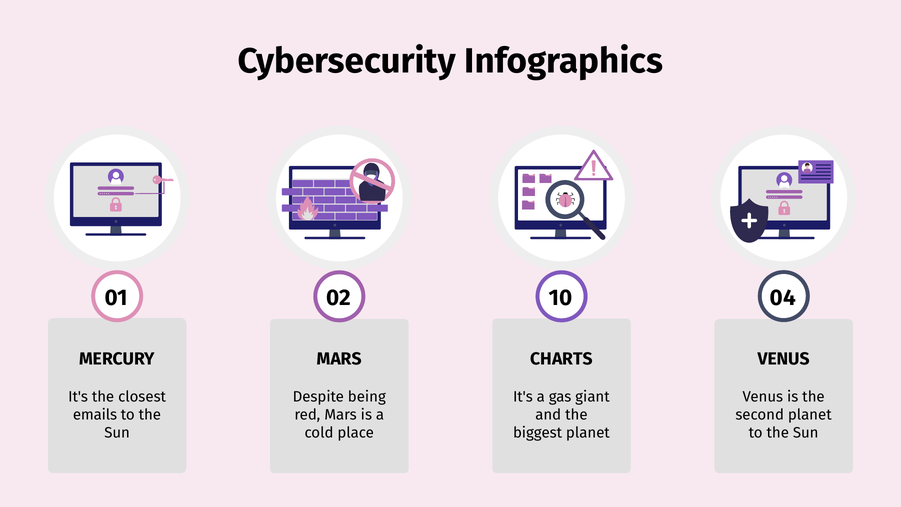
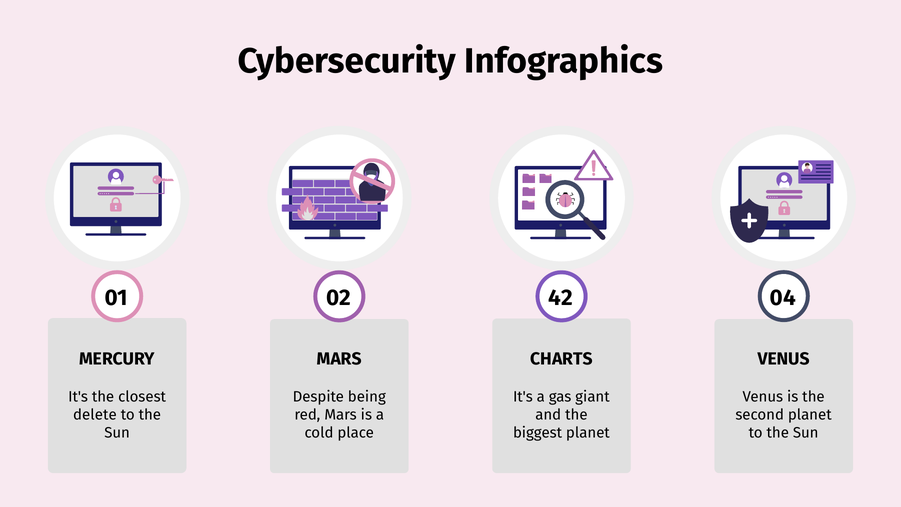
10: 10 -> 42
emails: emails -> delete
